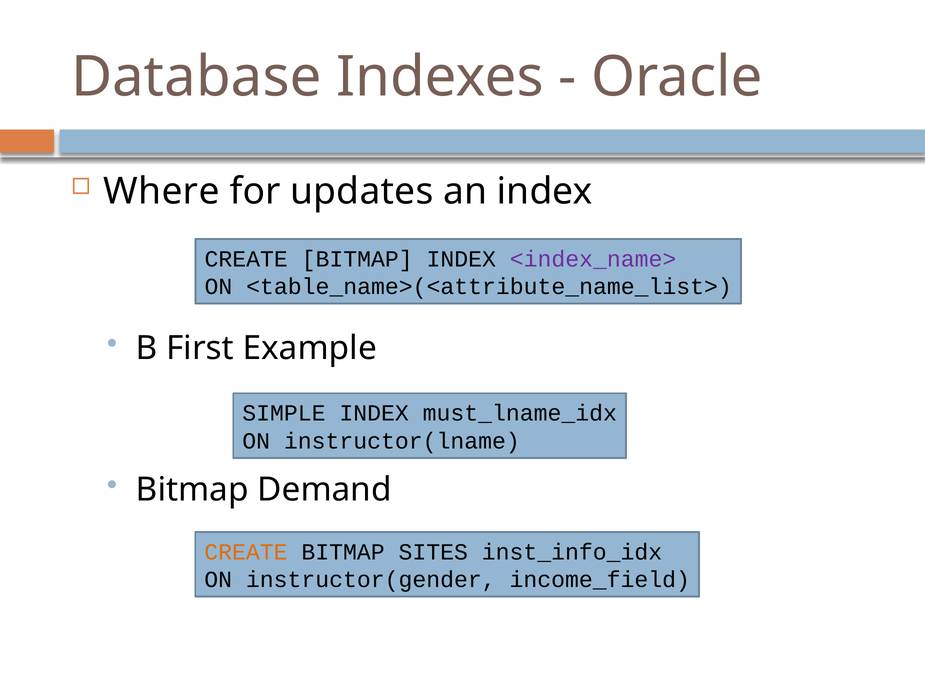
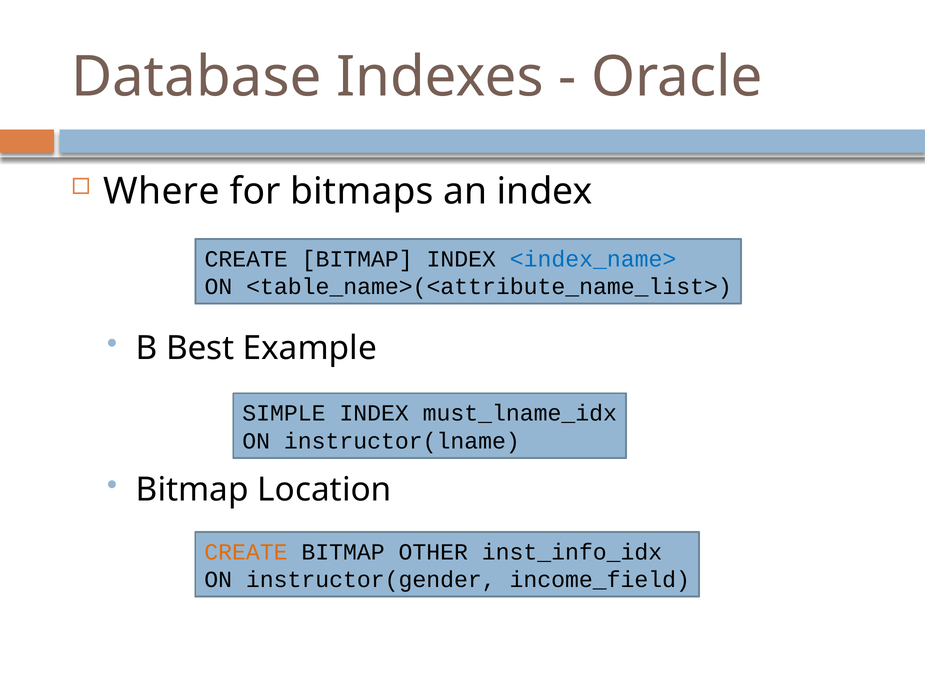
updates: updates -> bitmaps
<index_name> colour: purple -> blue
First: First -> Best
Demand: Demand -> Location
SITES: SITES -> OTHER
